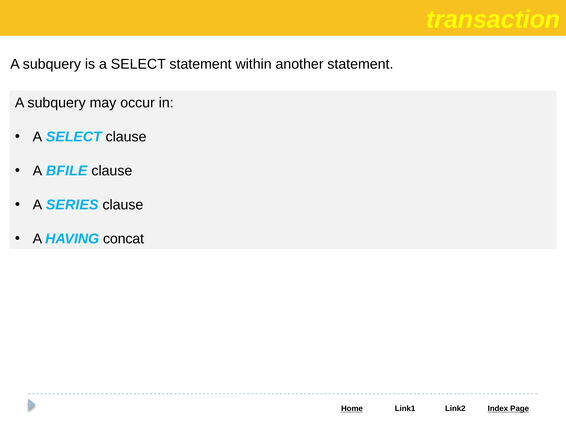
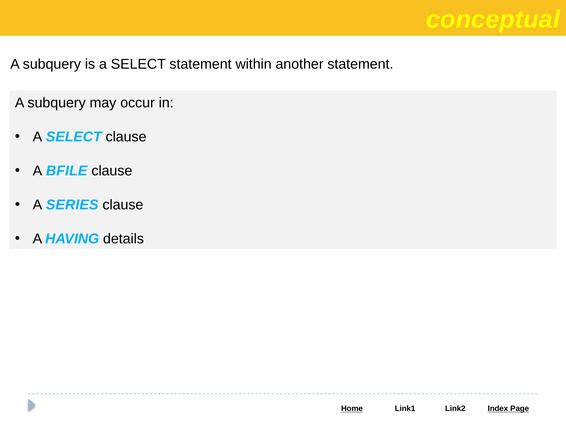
transaction: transaction -> conceptual
concat: concat -> details
